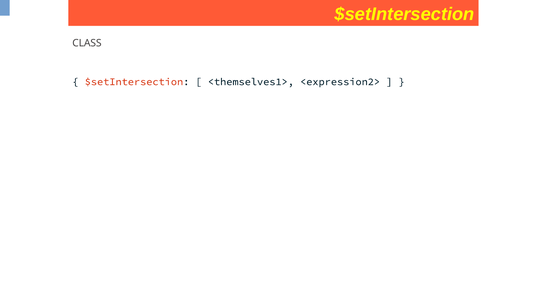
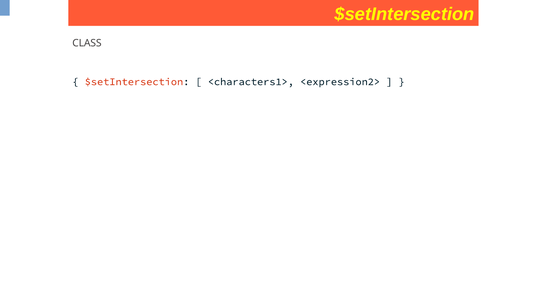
<themselves1>: <themselves1> -> <characters1>
